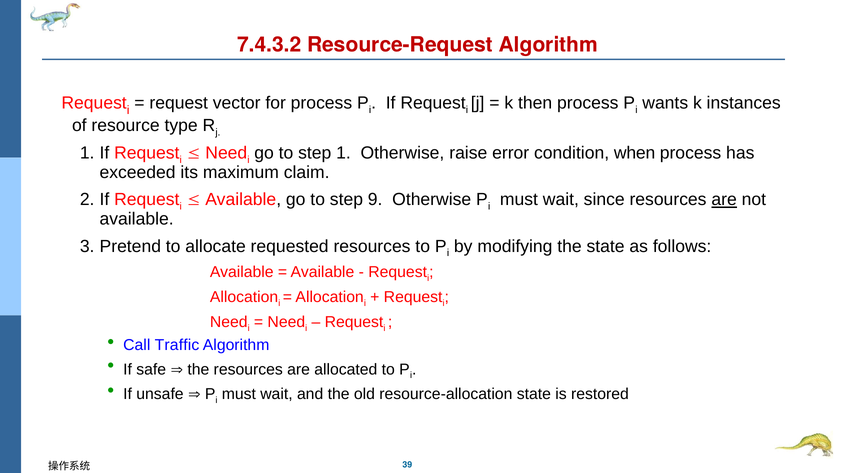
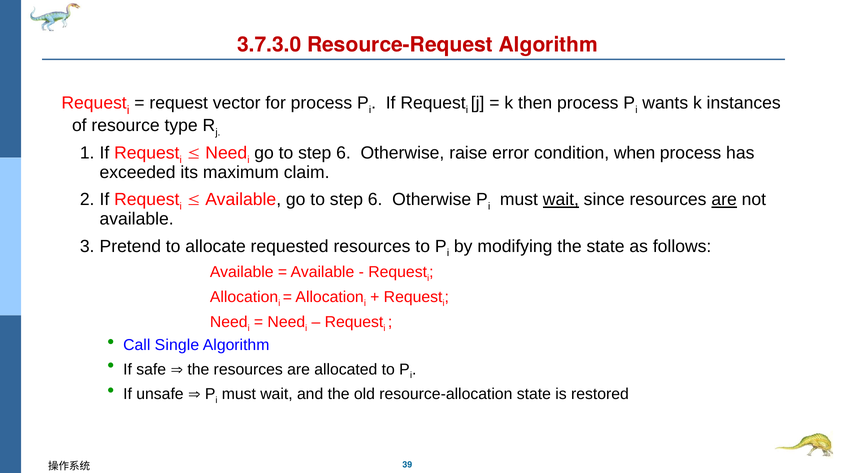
7.4.3.2: 7.4.3.2 -> 3.7.3.0
1 at (343, 153): 1 -> 6
9 at (375, 200): 9 -> 6
wait at (561, 200) underline: none -> present
Traffic: Traffic -> Single
